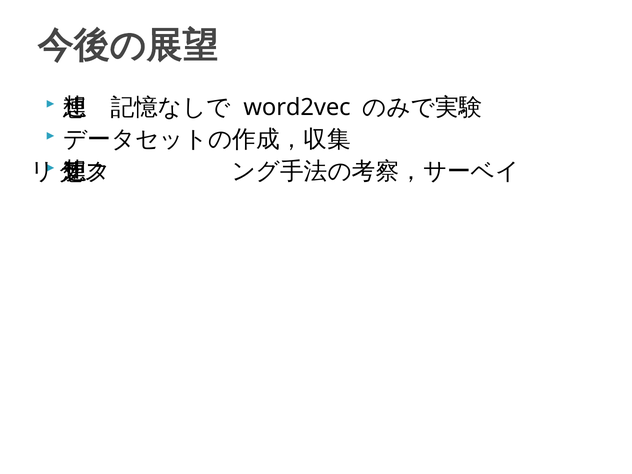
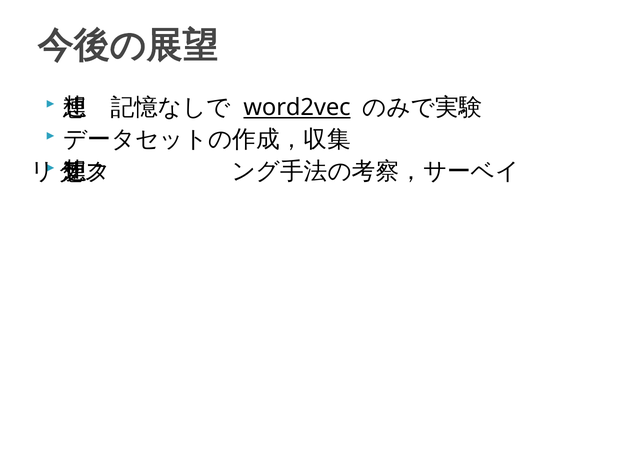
word2vec underline: none -> present
